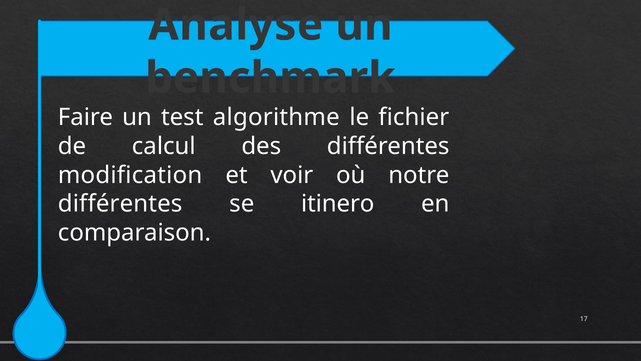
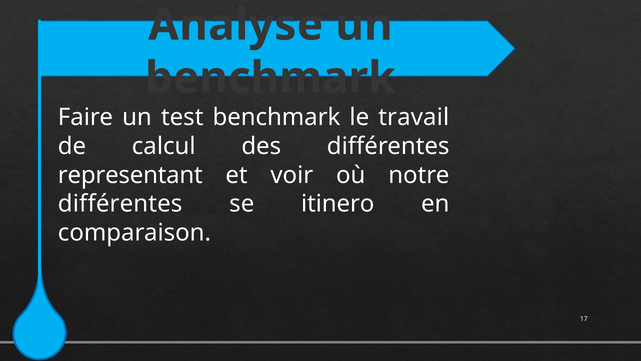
test algorithme: algorithme -> benchmark
fichier: fichier -> travail
modification: modification -> representant
